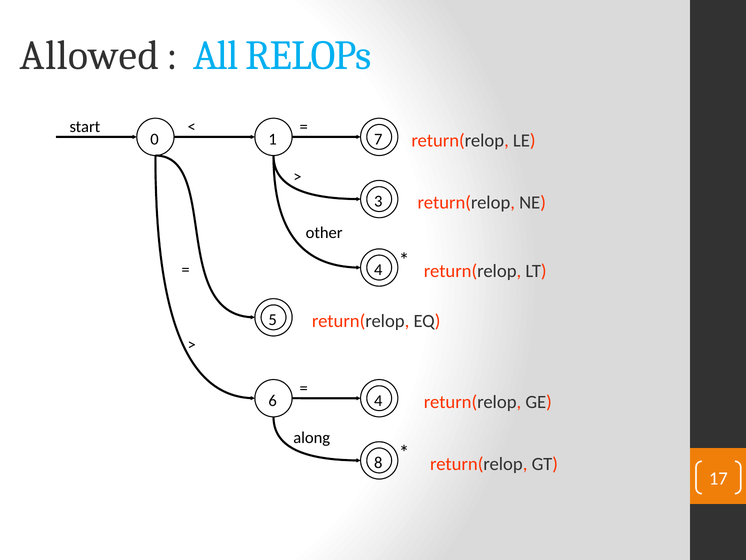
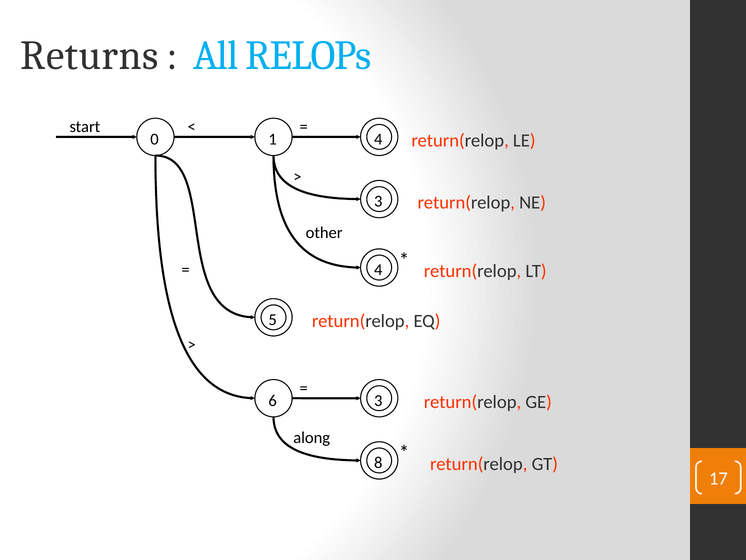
Allowed: Allowed -> Returns
1 7: 7 -> 4
6 4: 4 -> 3
